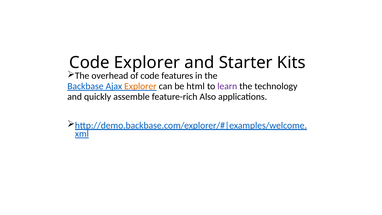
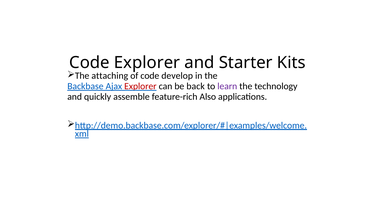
overhead: overhead -> attaching
features: features -> develop
Explorer at (140, 86) colour: orange -> red
html: html -> back
